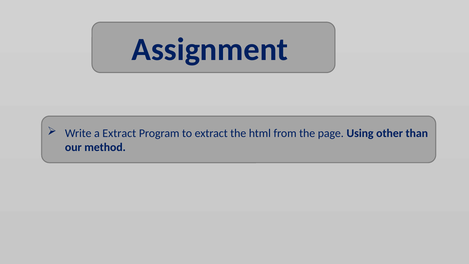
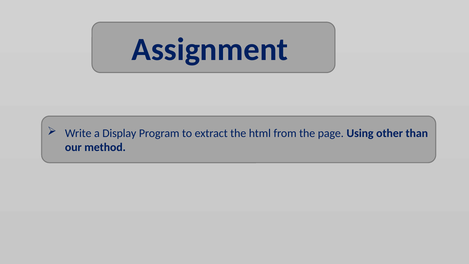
a Extract: Extract -> Display
